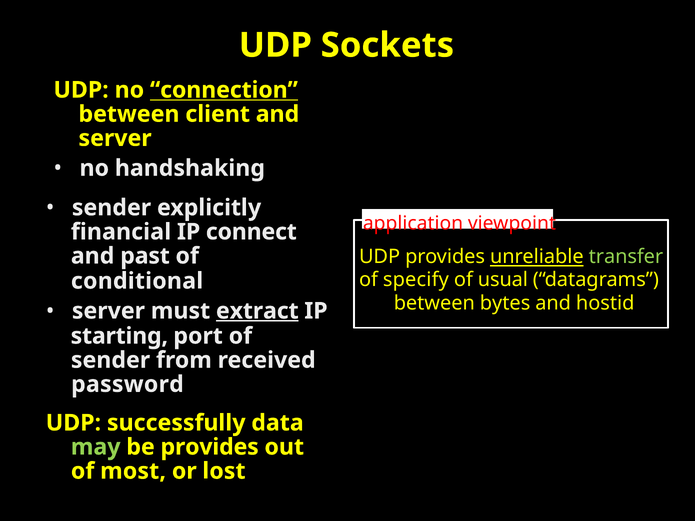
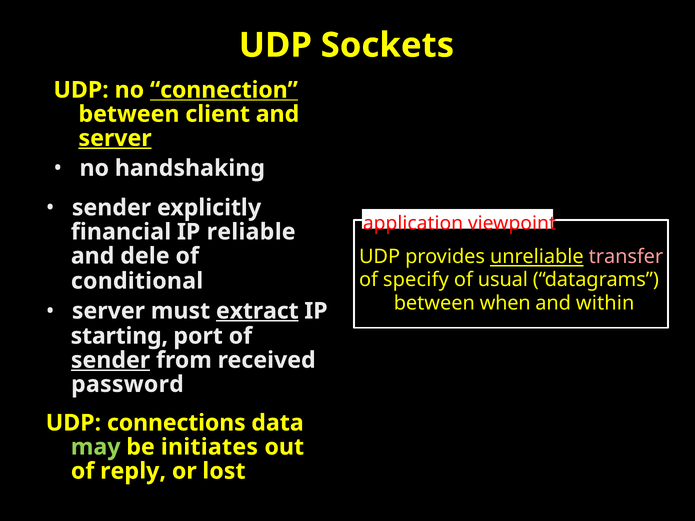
server at (115, 138) underline: none -> present
connect: connect -> reliable
transfer colour: light green -> pink
past: past -> dele
bytes: bytes -> when
hostid: hostid -> within
sender at (111, 360) underline: none -> present
successfully: successfully -> connections
be provides: provides -> initiates
most: most -> reply
